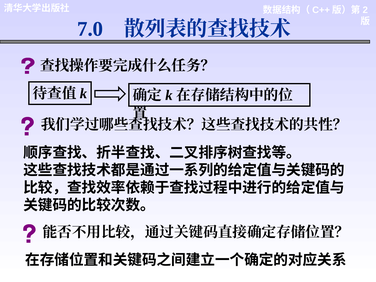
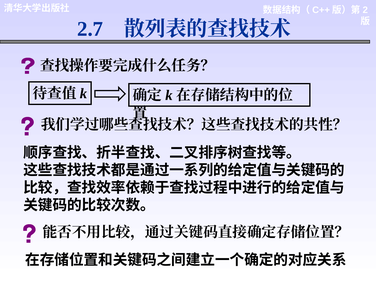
7.0: 7.0 -> 2.7
